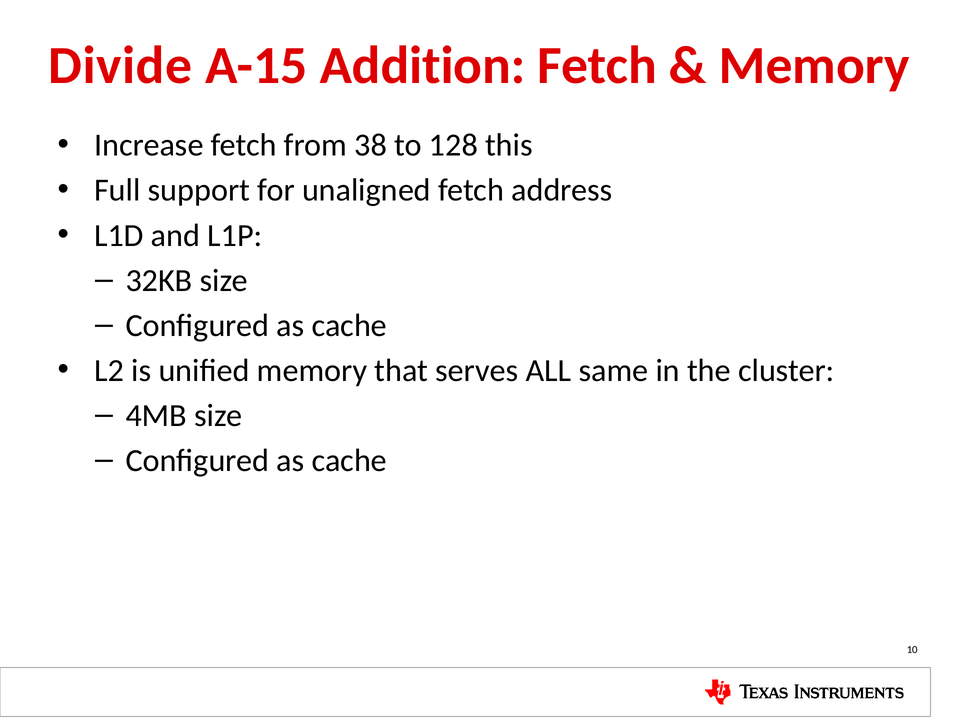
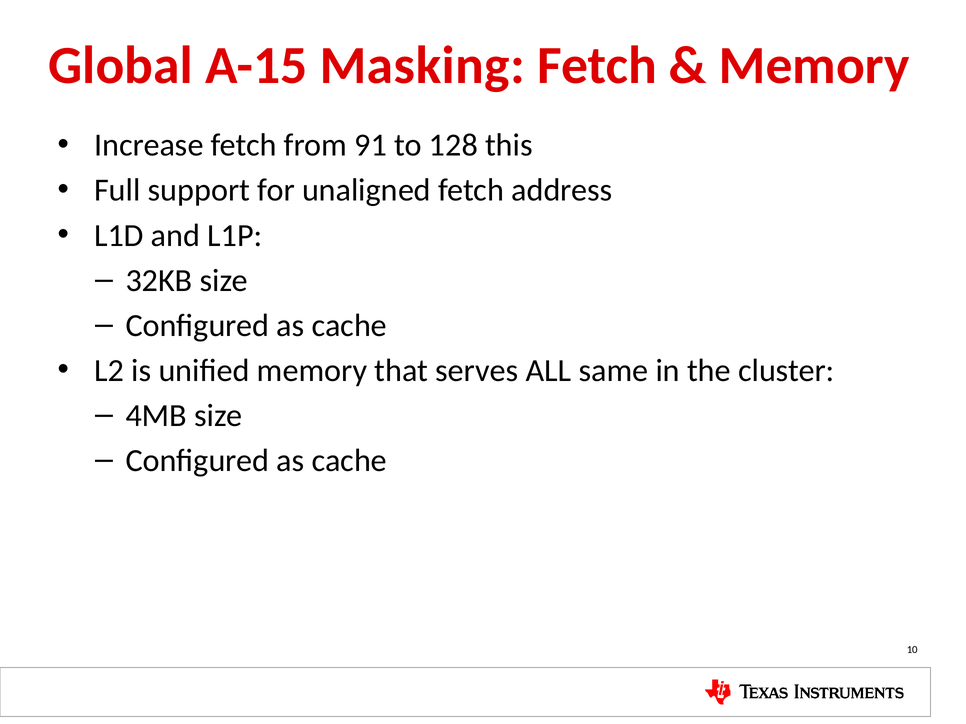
Divide: Divide -> Global
Addition: Addition -> Masking
38: 38 -> 91
